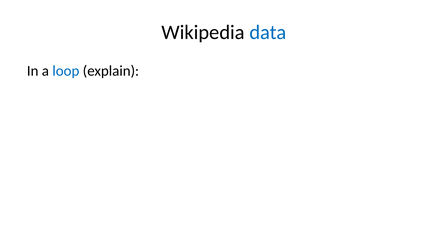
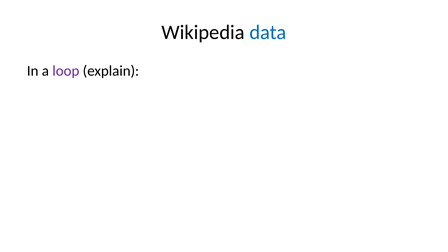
loop colour: blue -> purple
